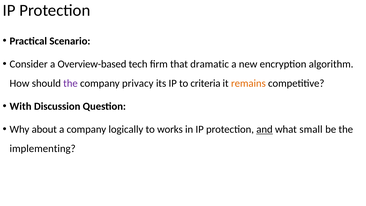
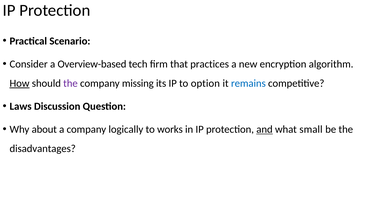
dramatic: dramatic -> practices
How underline: none -> present
privacy: privacy -> missing
criteria: criteria -> option
remains colour: orange -> blue
With: With -> Laws
implementing: implementing -> disadvantages
